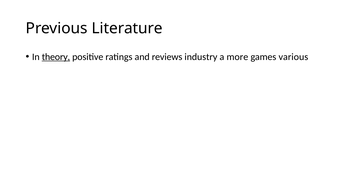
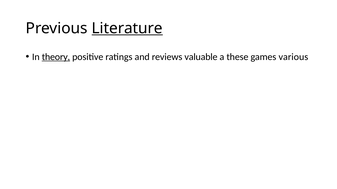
Literature underline: none -> present
industry: industry -> valuable
more: more -> these
